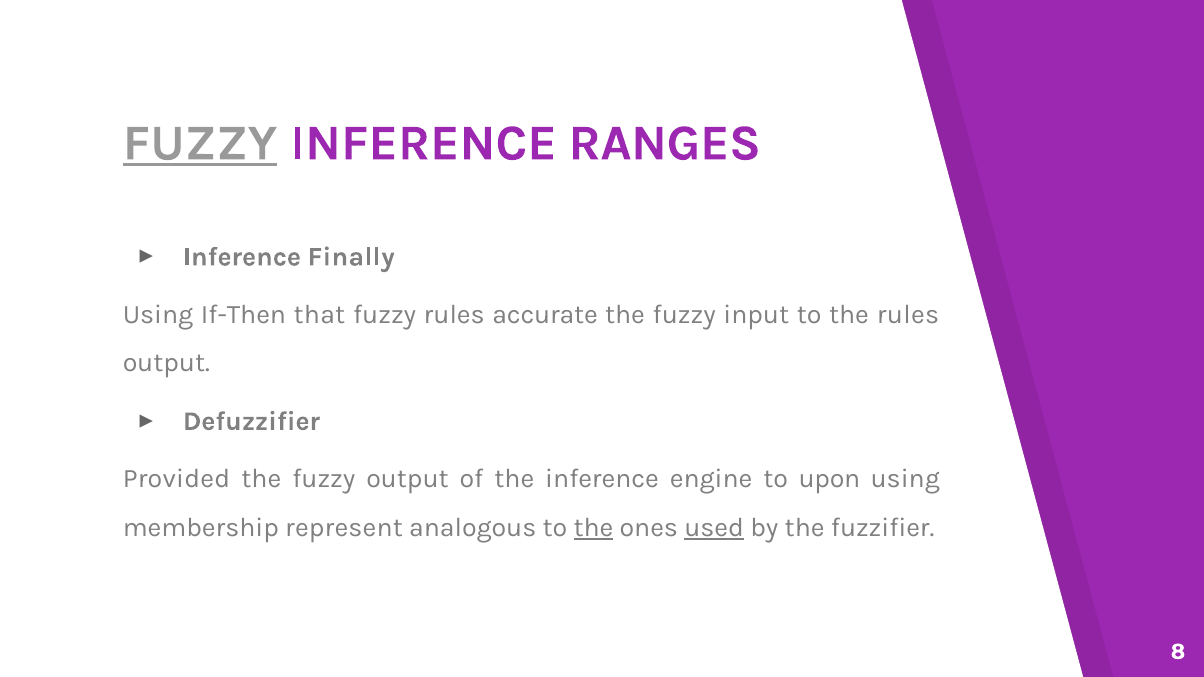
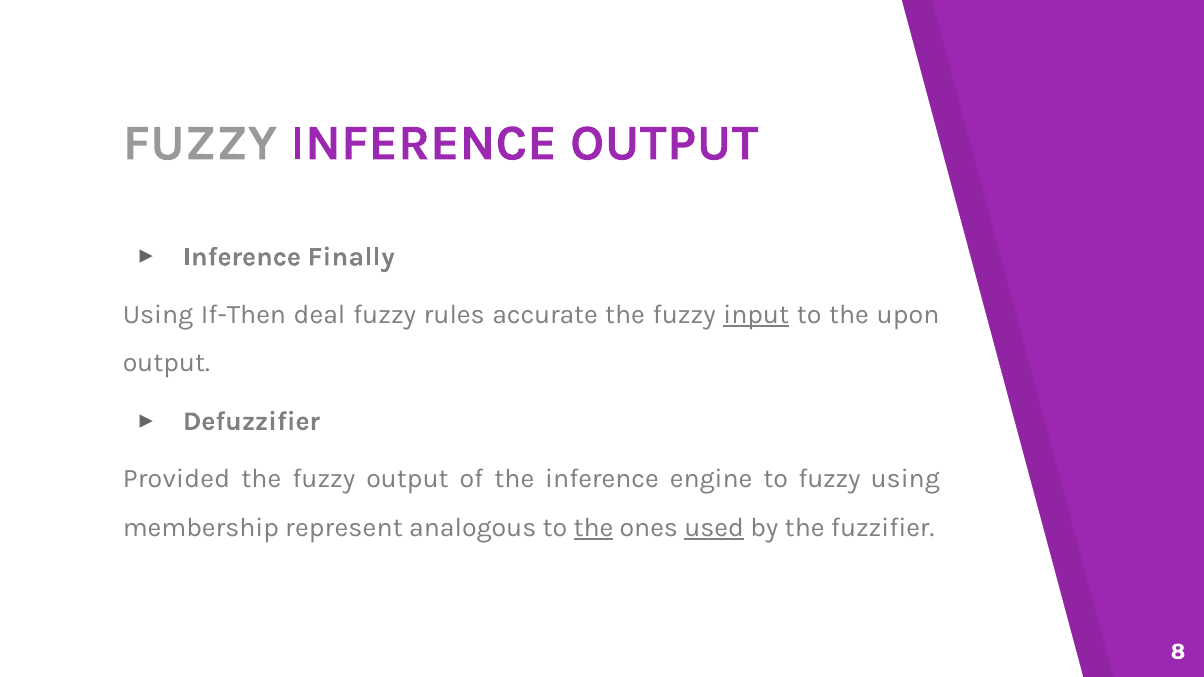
FUZZY at (200, 143) underline: present -> none
INFERENCE RANGES: RANGES -> OUTPUT
that: that -> deal
input underline: none -> present
the rules: rules -> upon
to upon: upon -> fuzzy
